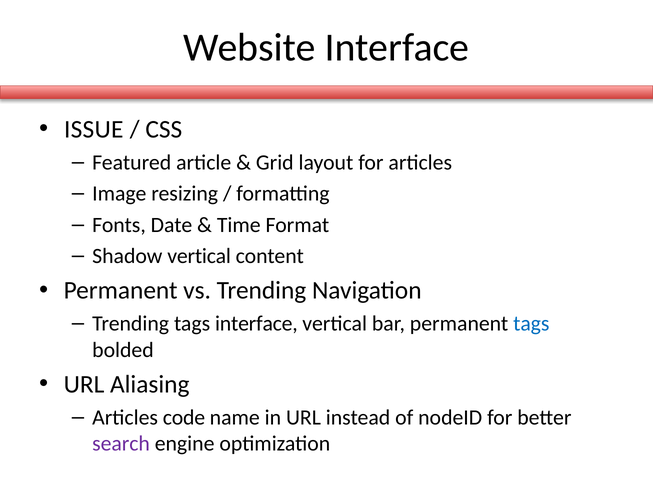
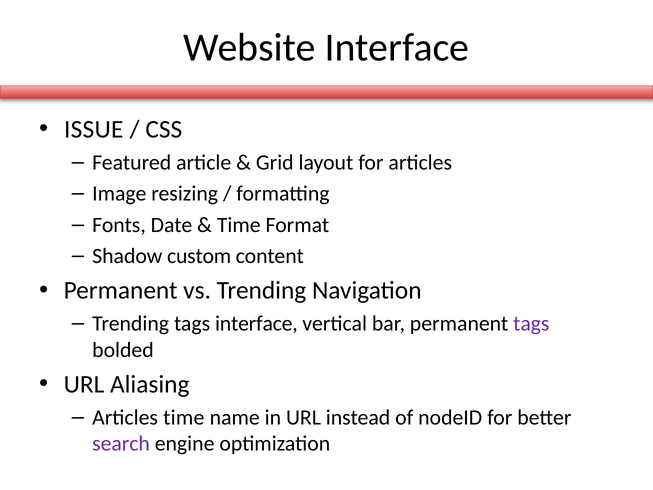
Shadow vertical: vertical -> custom
tags at (531, 324) colour: blue -> purple
Articles code: code -> time
